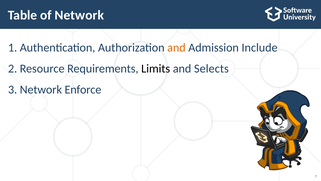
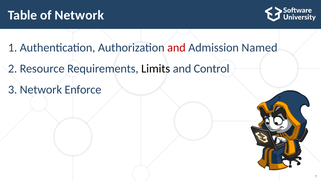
and at (176, 48) colour: orange -> red
Include: Include -> Named
Selects: Selects -> Control
